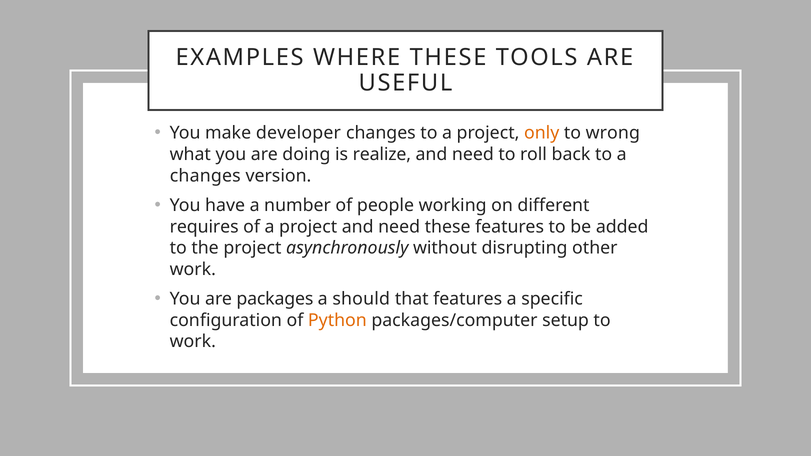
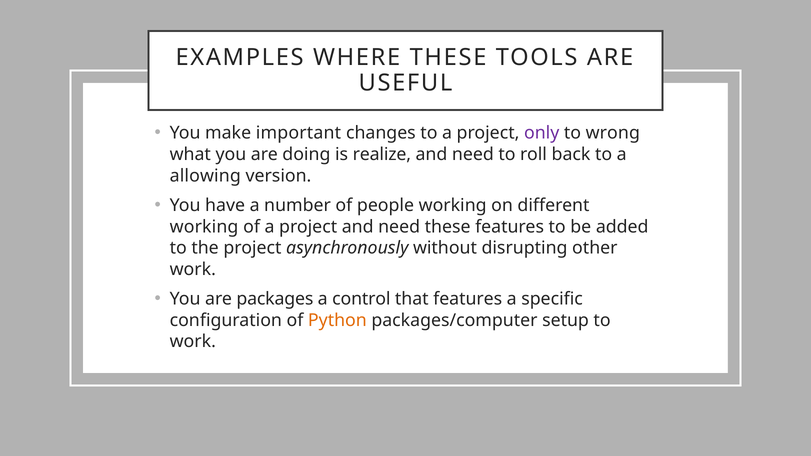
developer: developer -> important
only colour: orange -> purple
changes at (205, 176): changes -> allowing
requires at (204, 227): requires -> working
should: should -> control
